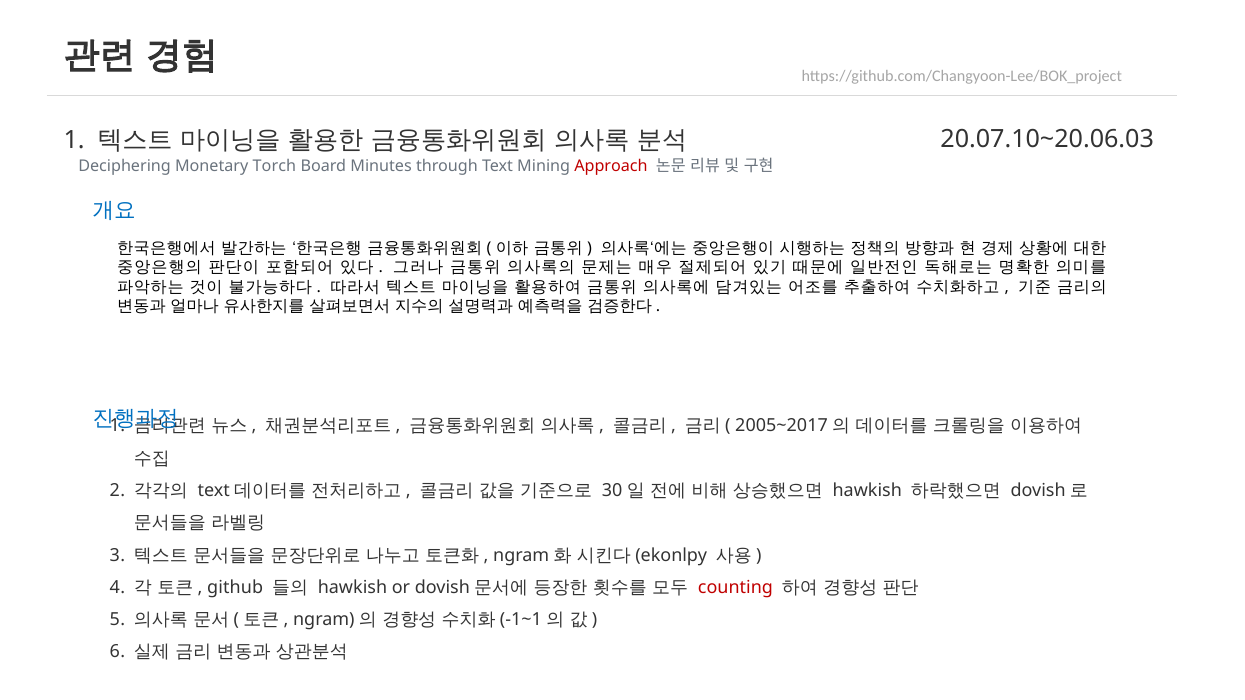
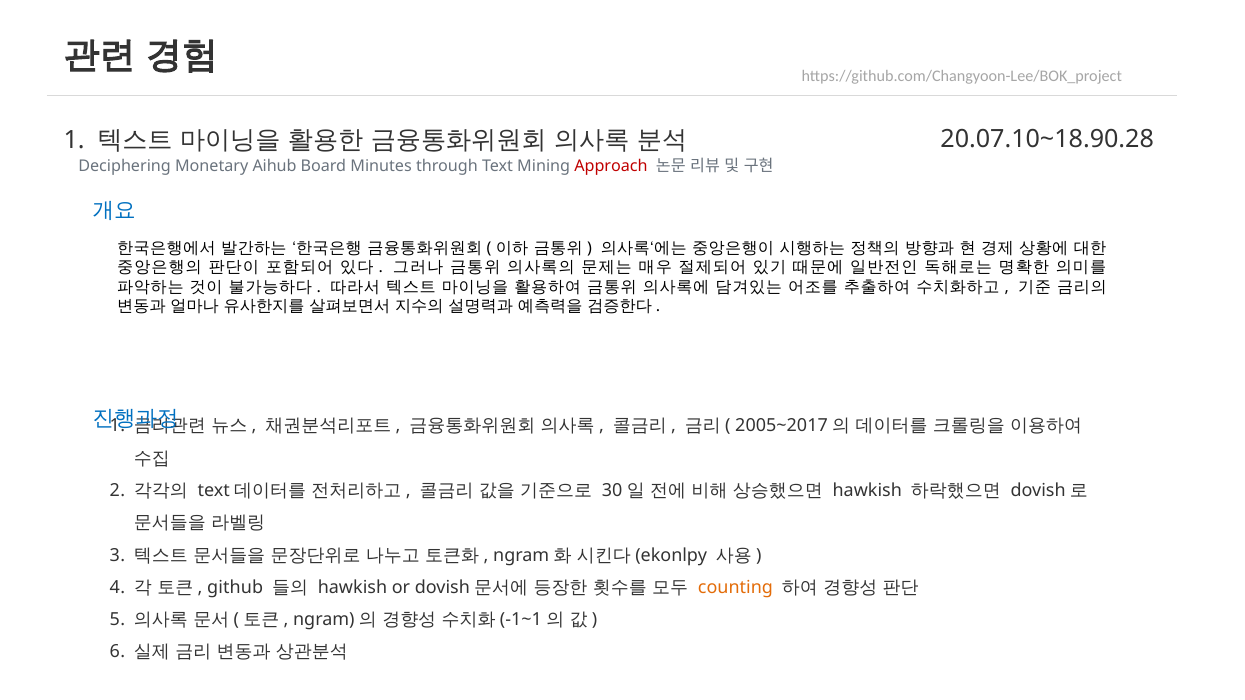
20.07.10~20.06.03: 20.07.10~20.06.03 -> 20.07.10~18.90.28
Torch: Torch -> Aihub
counting colour: red -> orange
